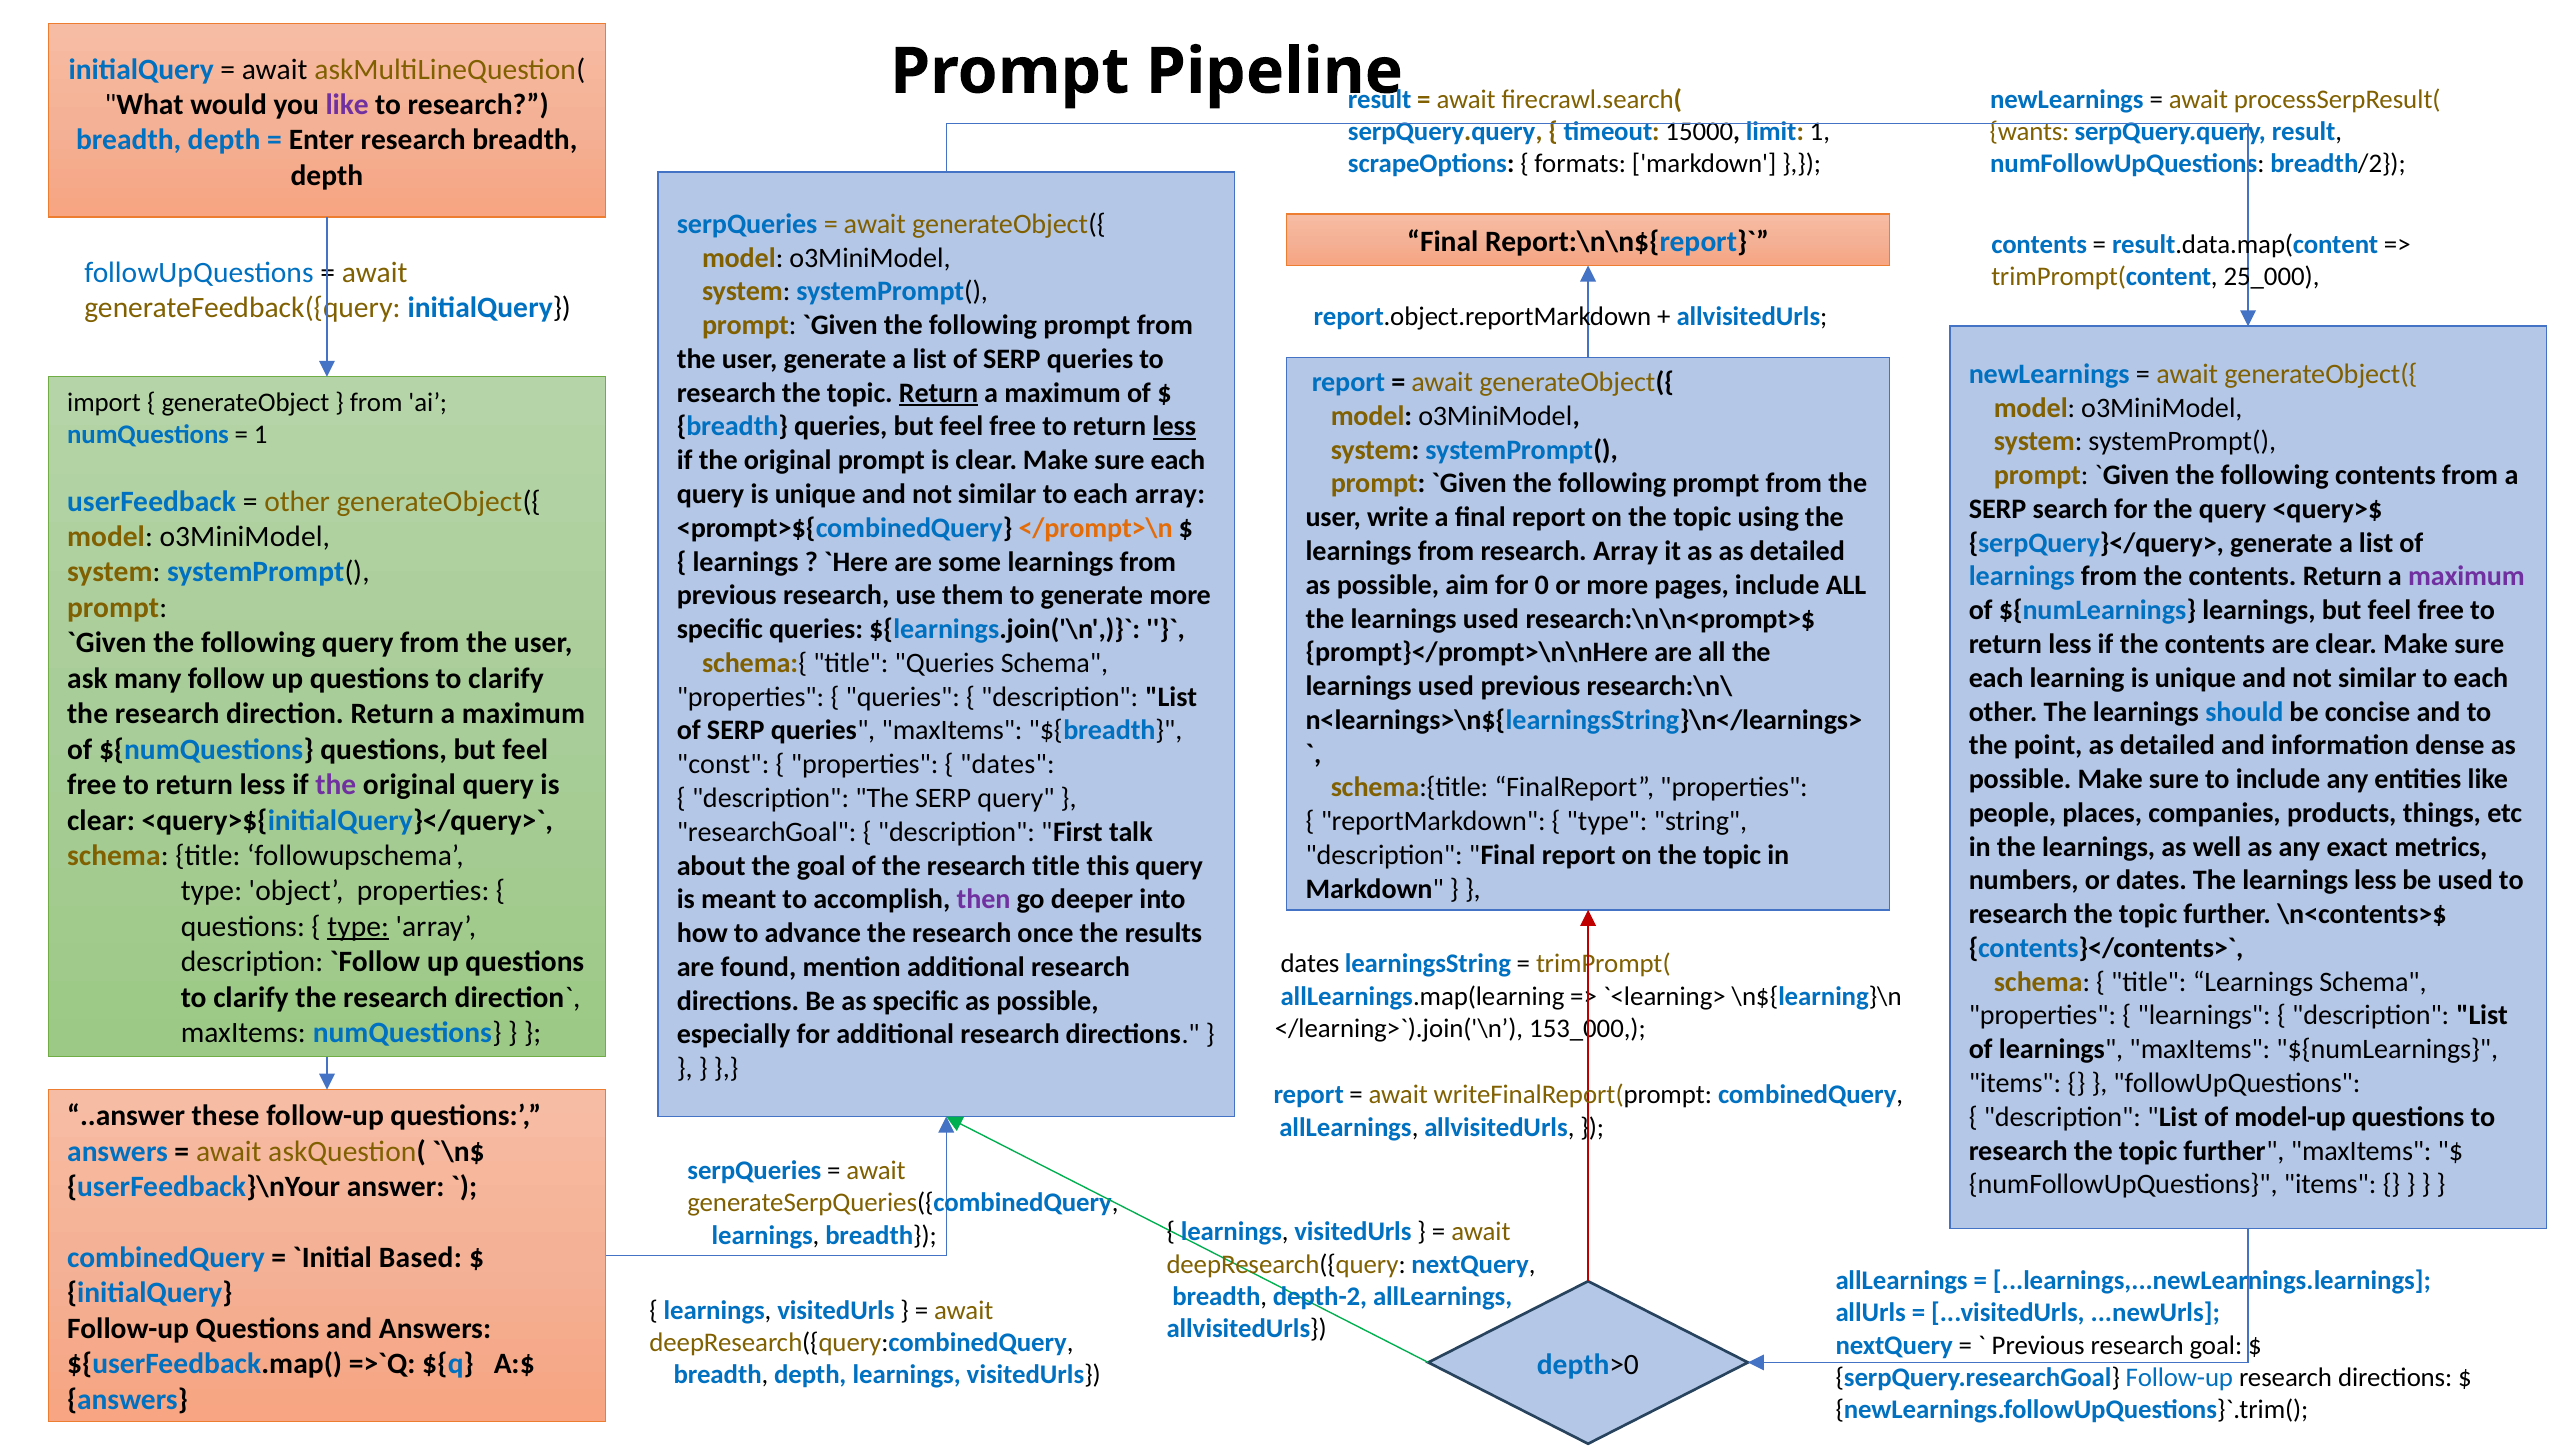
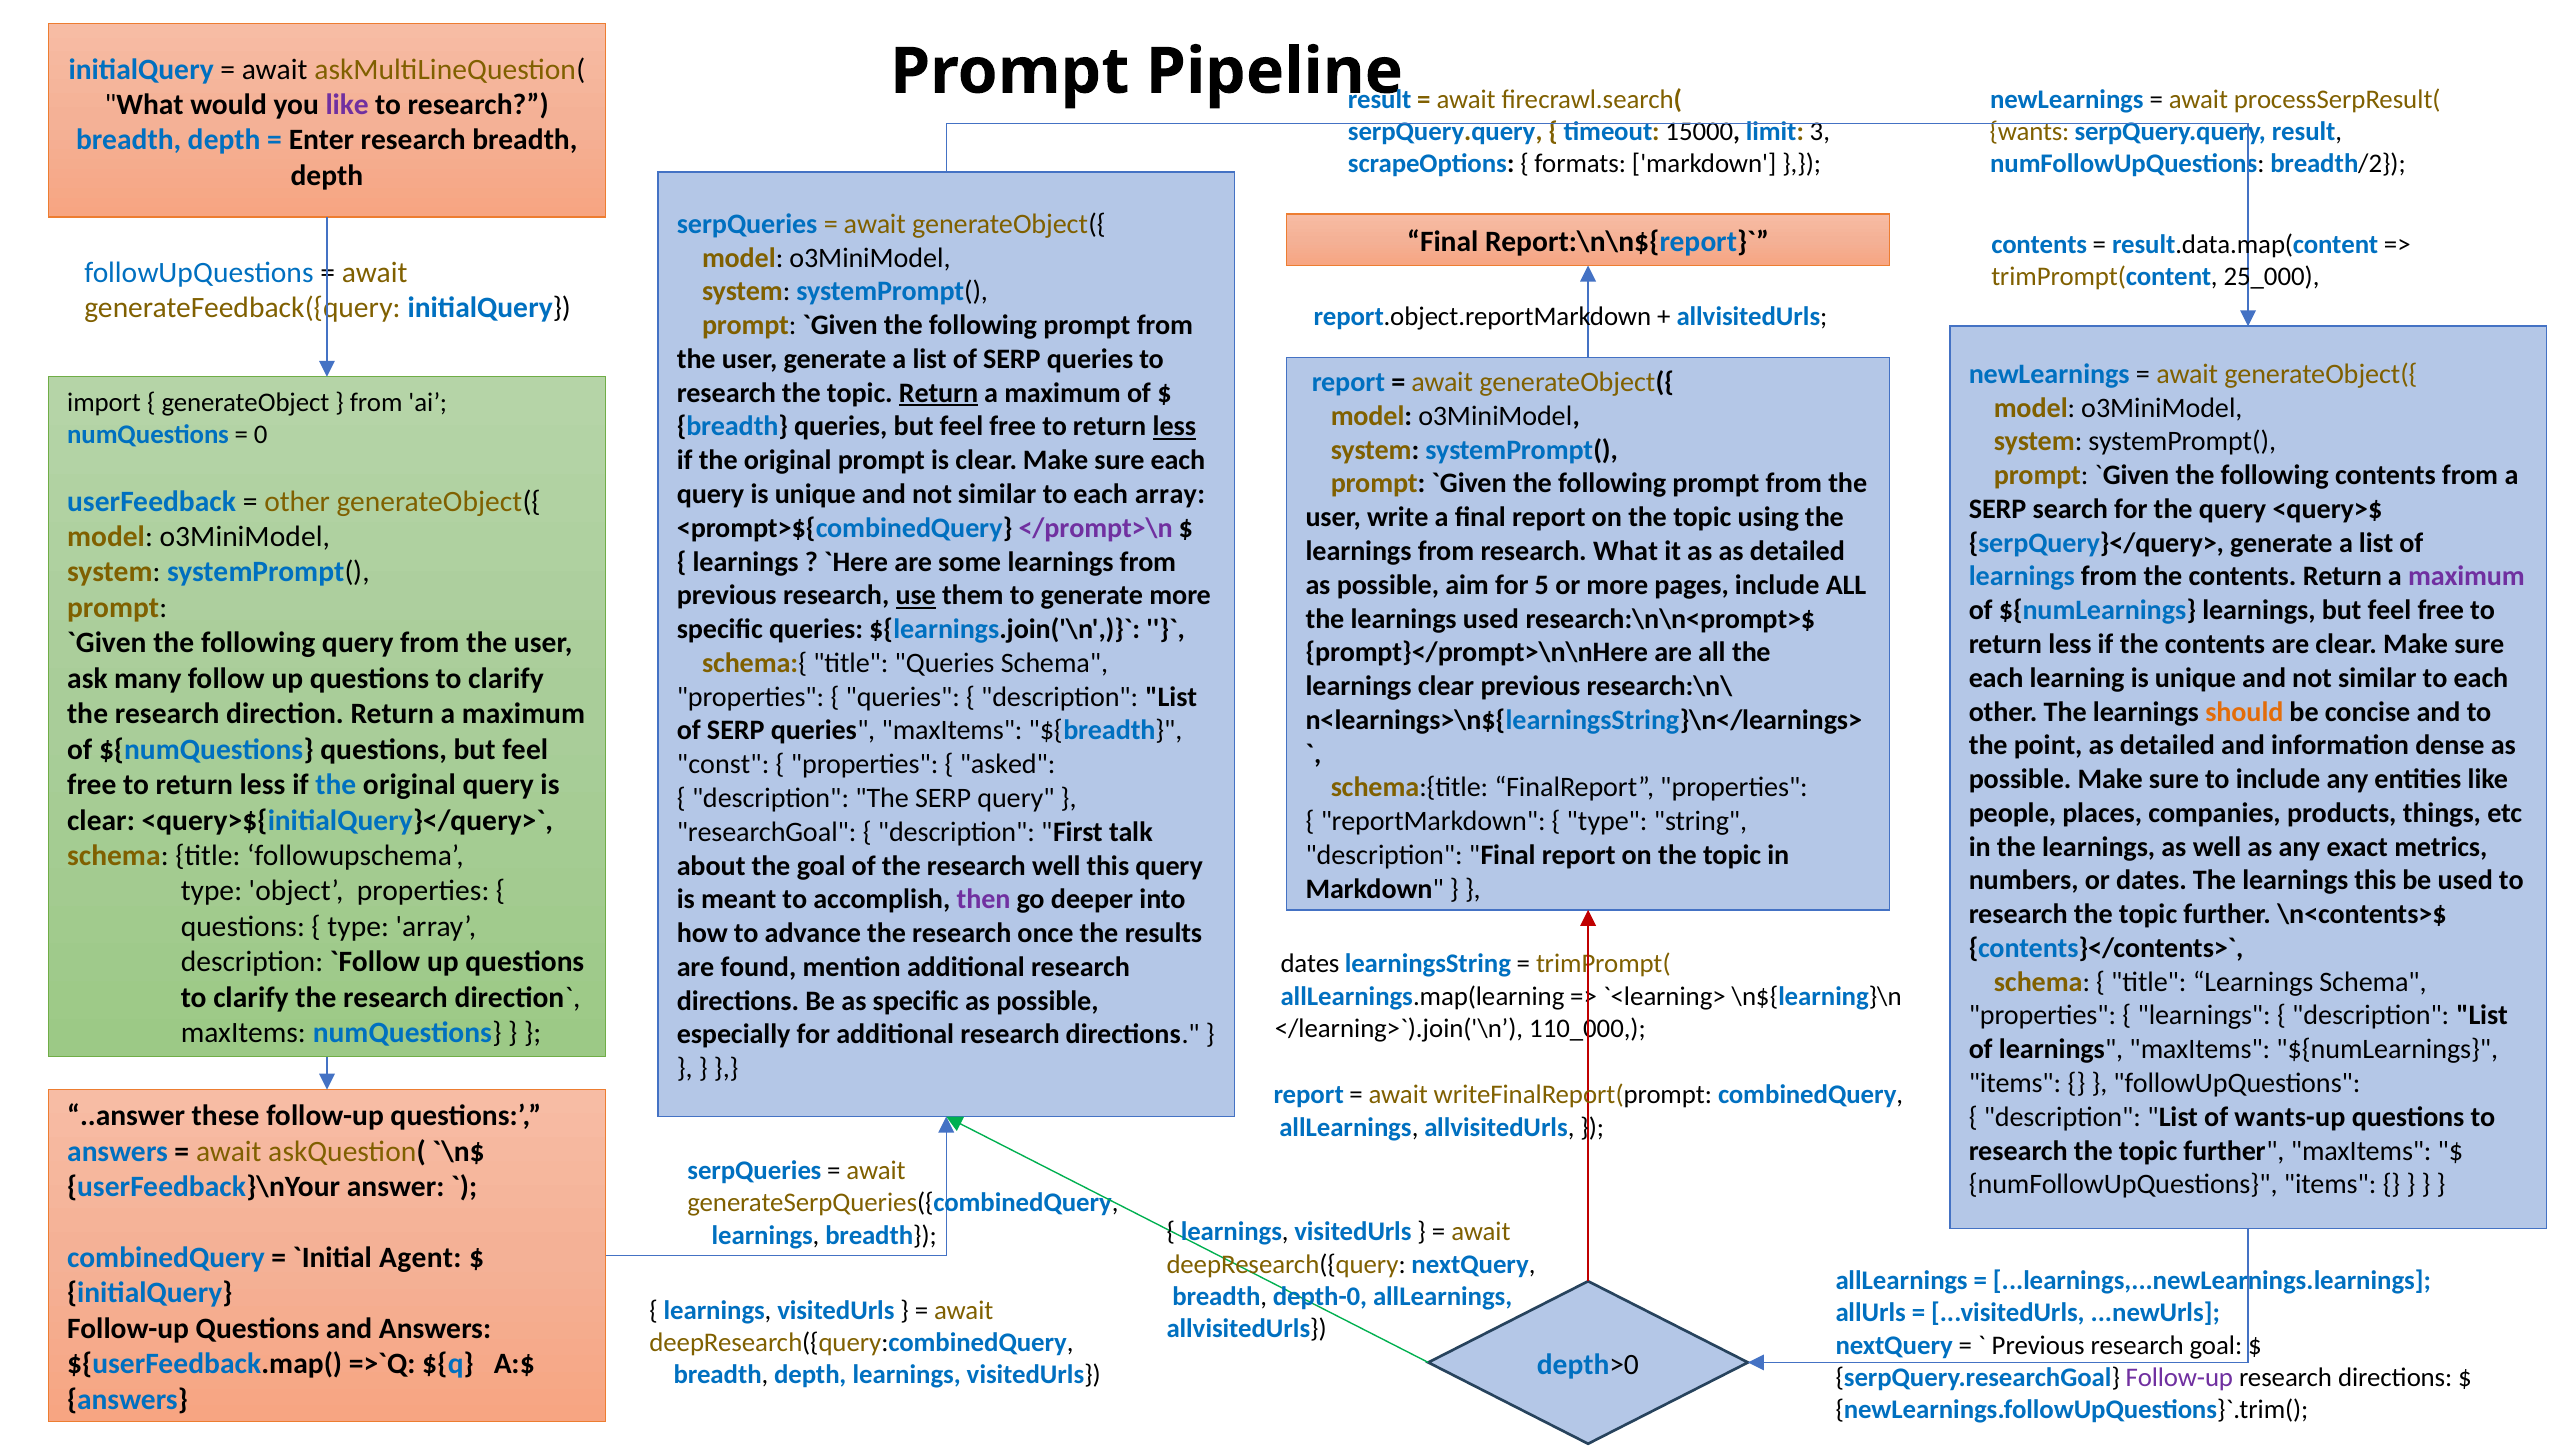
limit 1: 1 -> 3
1 at (261, 435): 1 -> 0
</prompt>\n colour: orange -> purple
research Array: Array -> What
0: 0 -> 5
use underline: none -> present
used at (1446, 686): used -> clear
should colour: blue -> orange
dates at (1007, 764): dates -> asked
the at (336, 785) colour: purple -> blue
research title: title -> well
learnings less: less -> this
type at (358, 927) underline: present -> none
153_000: 153_000 -> 110_000
model-up: model-up -> wants-up
Based: Based -> Agent
depth-2: depth-2 -> depth-0
Follow-up at (2179, 1378) colour: blue -> purple
